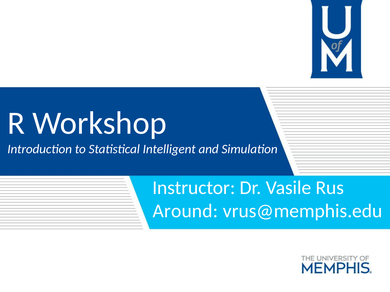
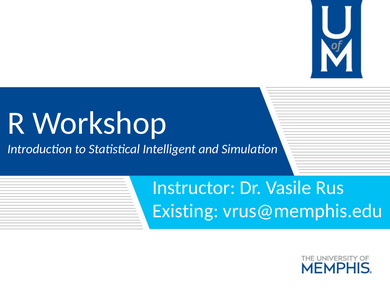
Around: Around -> Existing
